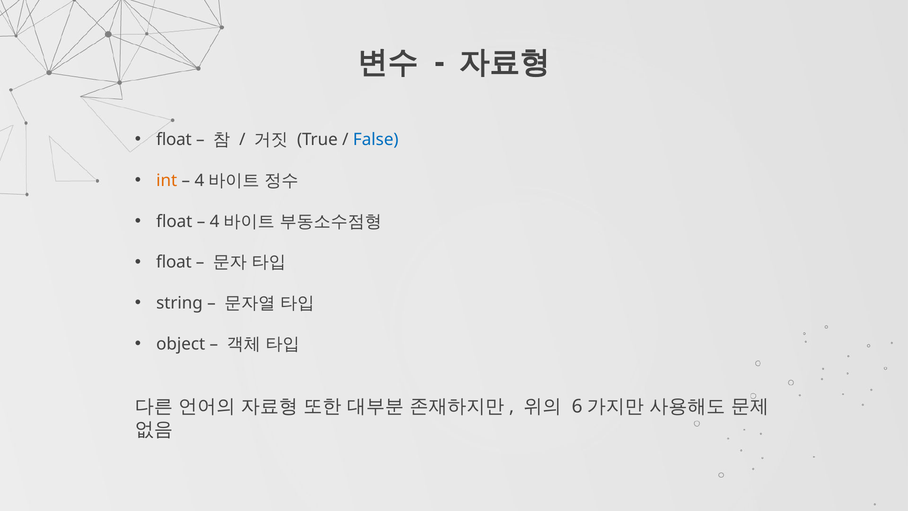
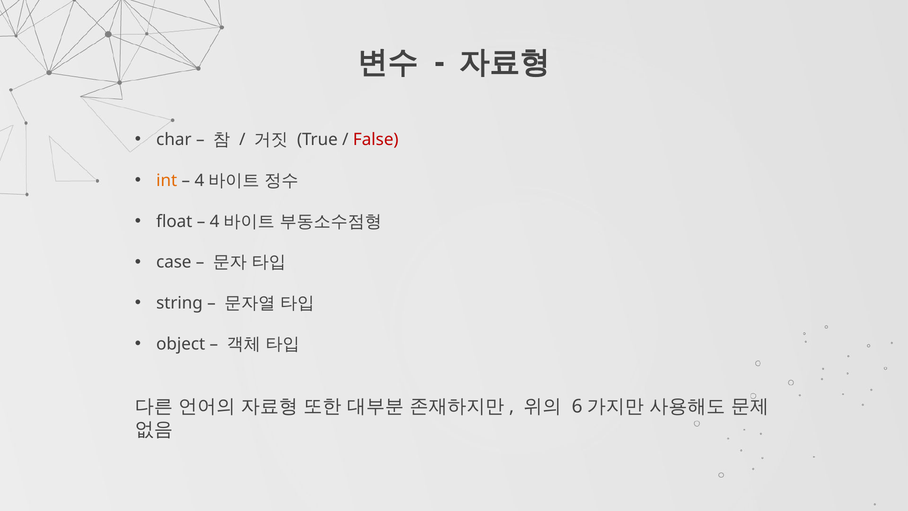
float at (174, 140): float -> char
False colour: blue -> red
float at (174, 262): float -> case
